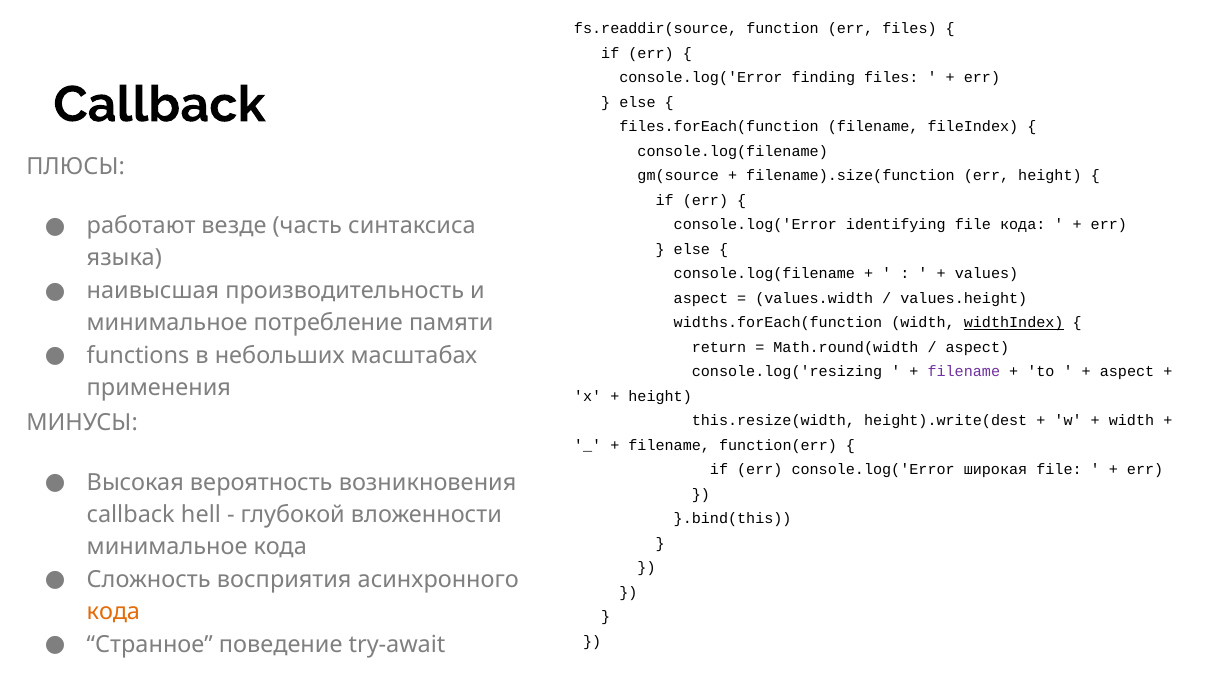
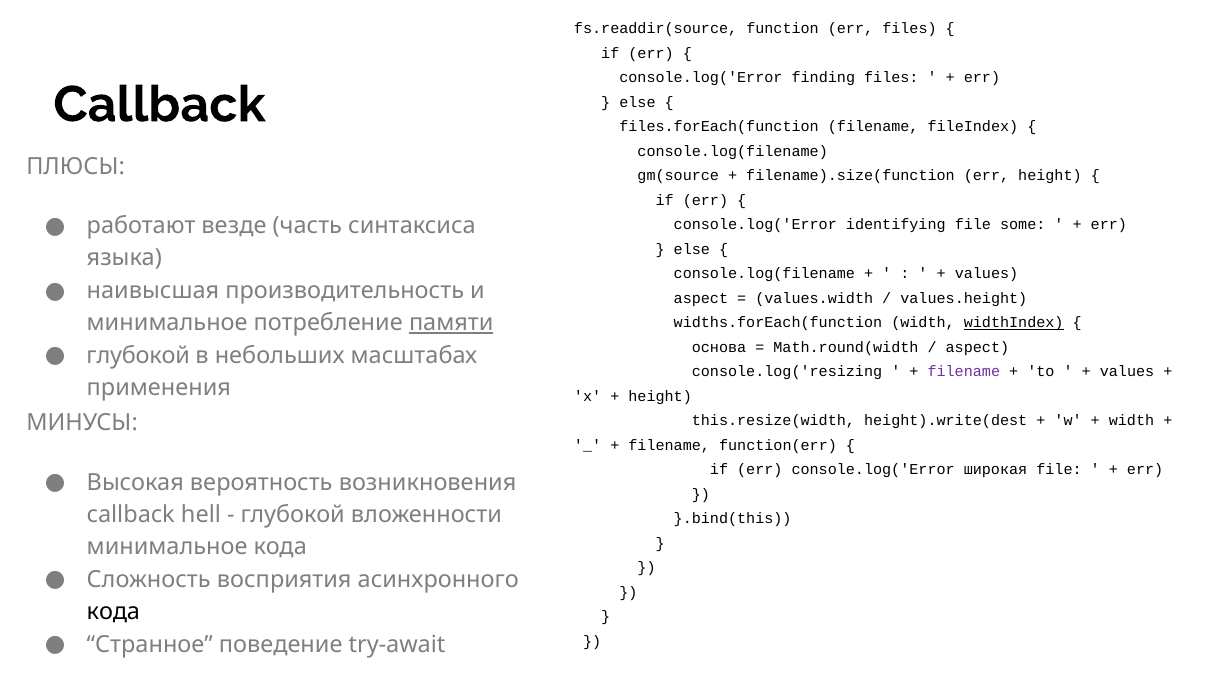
file кода: кода -> some
памяти underline: none -> present
return: return -> основа
functions at (138, 355): functions -> глубокой
aspect at (1127, 371): aspect -> values
кода at (113, 611) colour: orange -> black
